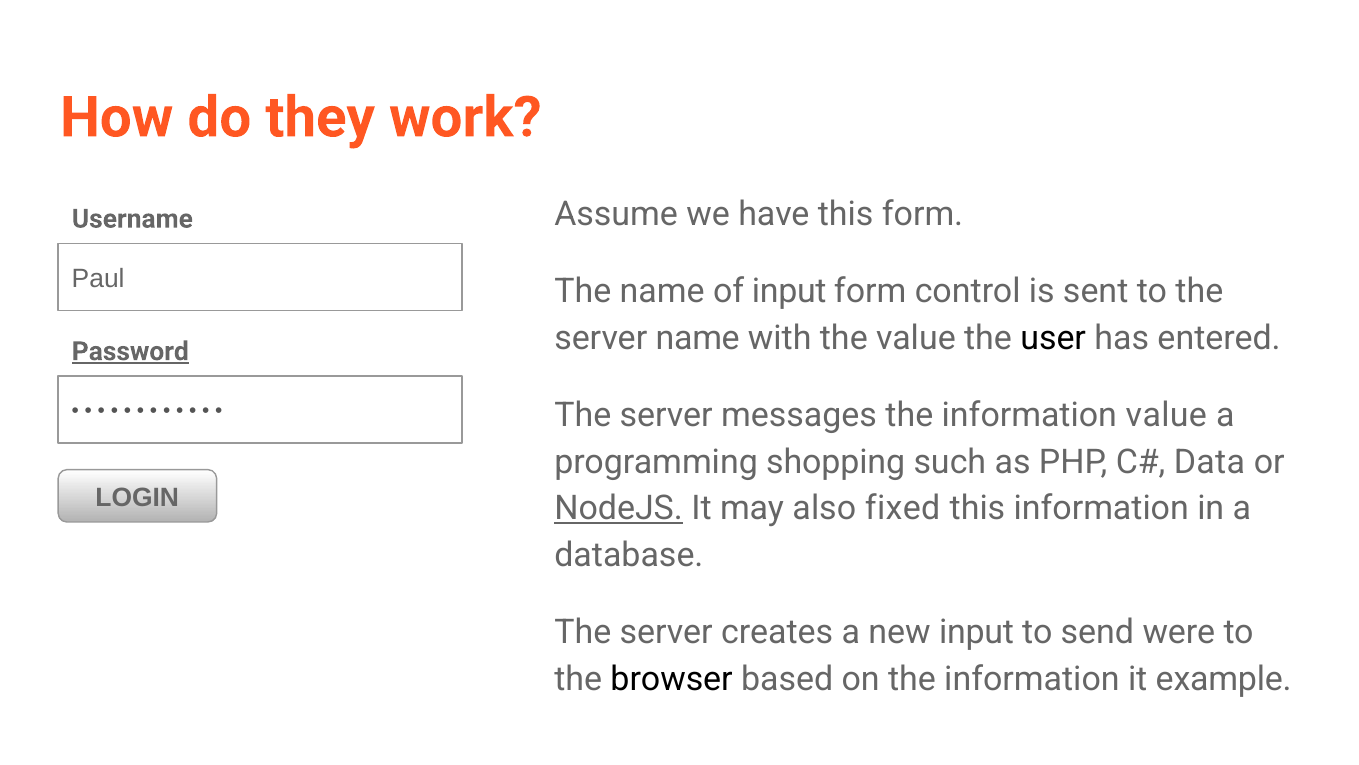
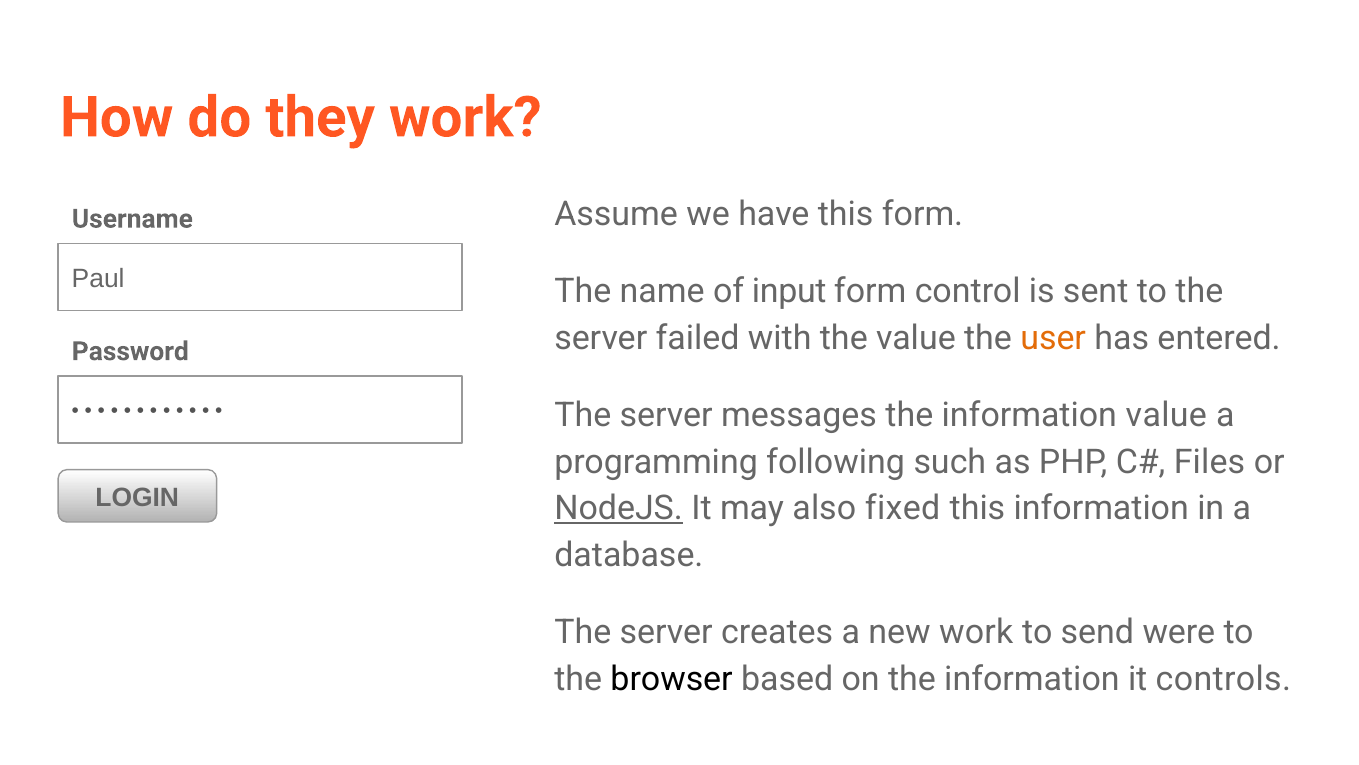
server name: name -> failed
user colour: black -> orange
Password underline: present -> none
shopping: shopping -> following
Data: Data -> Files
new input: input -> work
example: example -> controls
